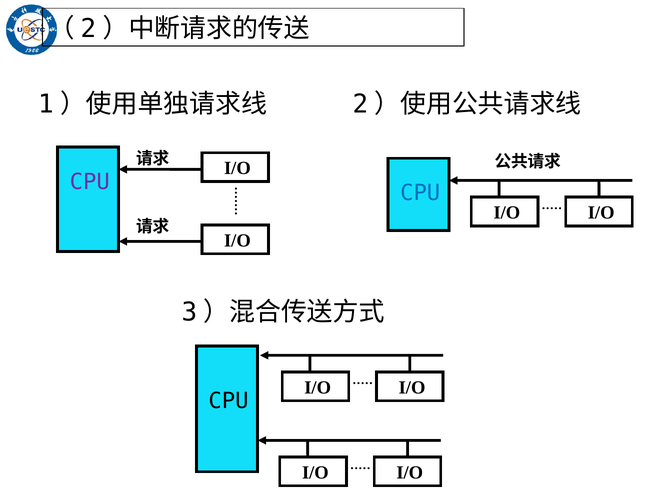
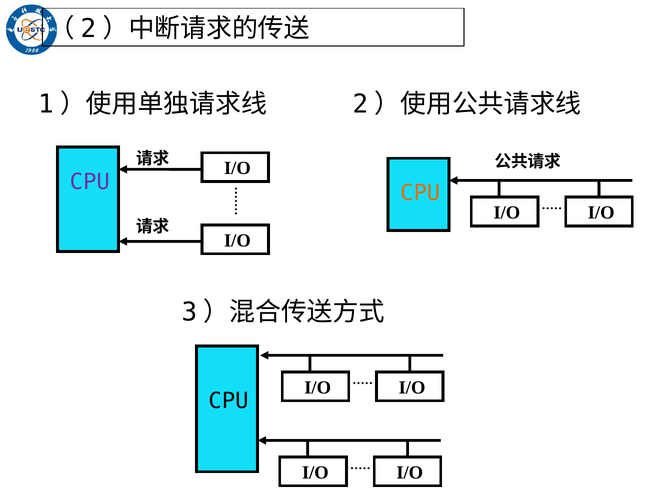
CPU at (420, 193) colour: blue -> orange
